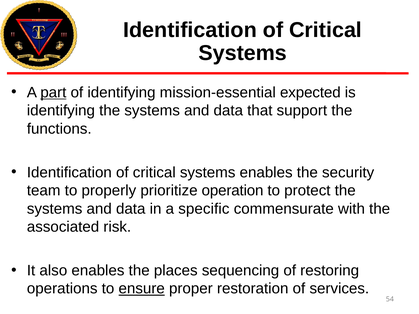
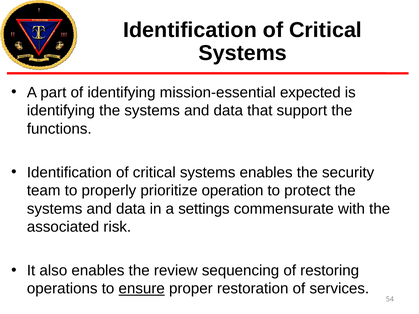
part underline: present -> none
specific: specific -> settings
places: places -> review
